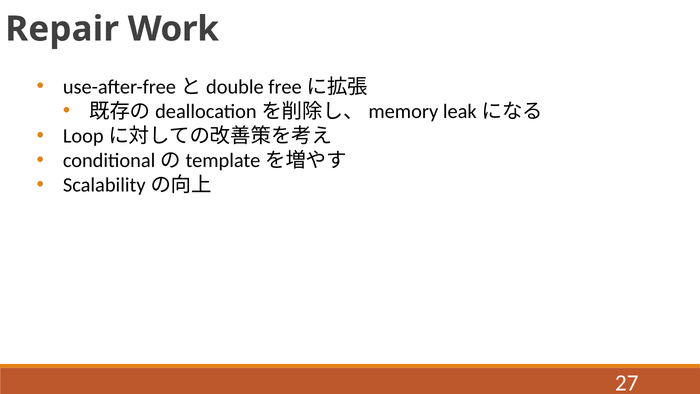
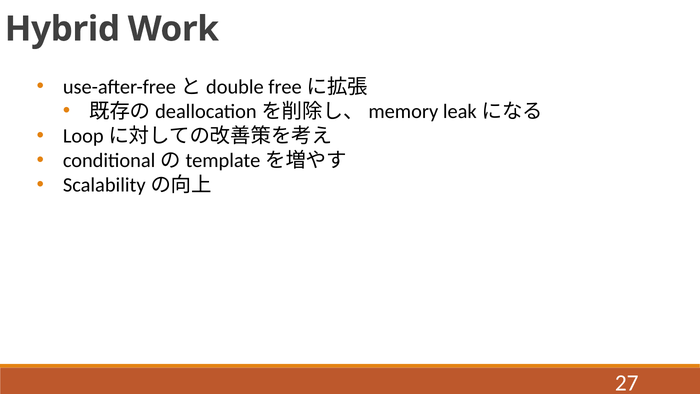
Repair: Repair -> Hybrid
